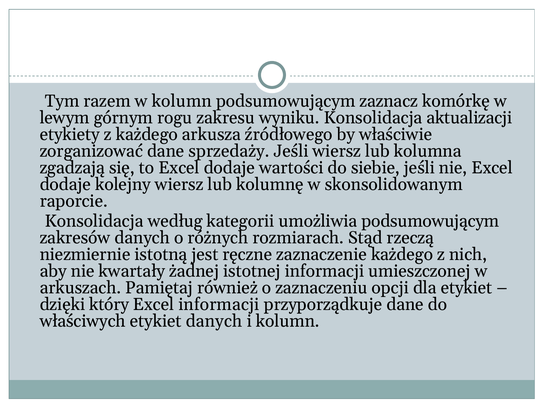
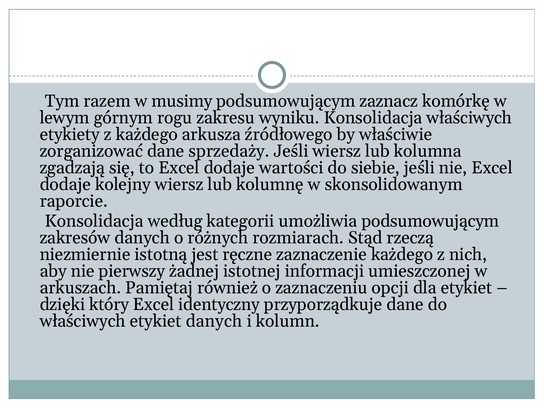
w kolumn: kolumn -> musimy
Konsolidacja aktualizacji: aktualizacji -> właściwych
kwartały: kwartały -> pierwszy
Excel informacji: informacji -> identyczny
